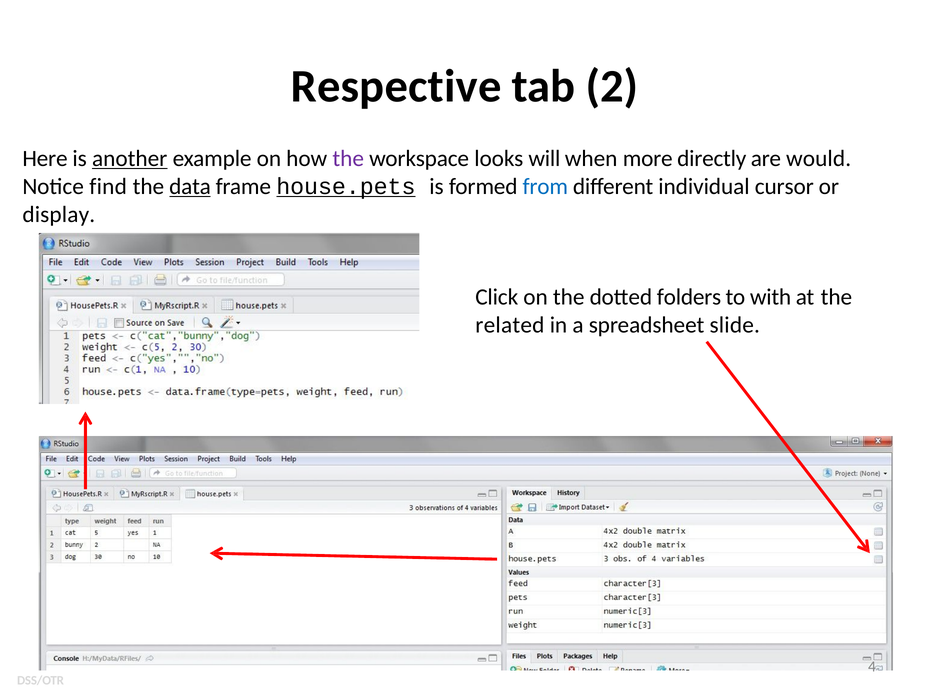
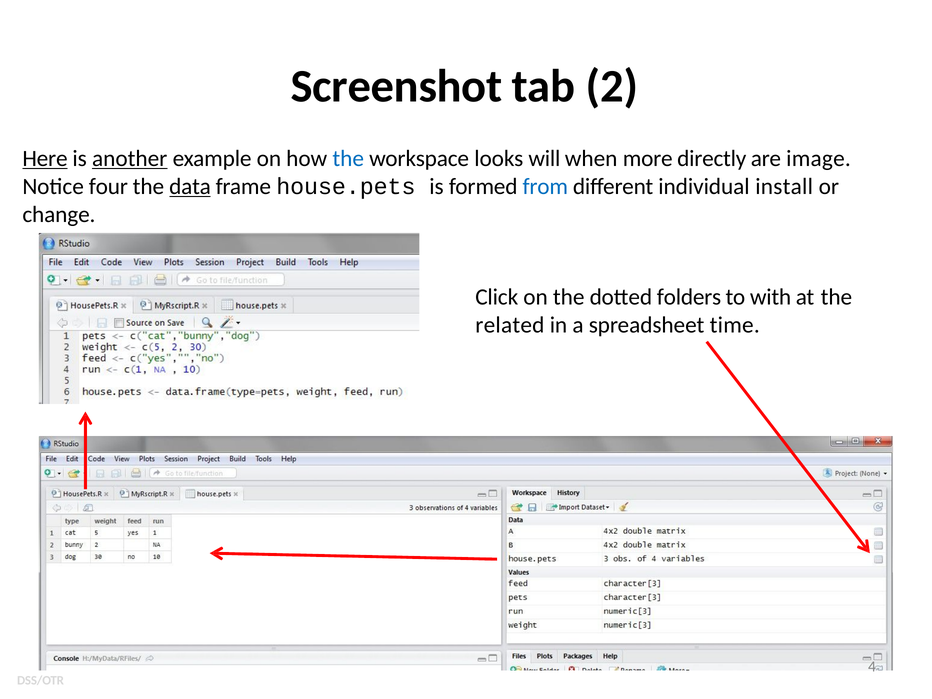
Respective: Respective -> Screenshot
Here underline: none -> present
the at (348, 158) colour: purple -> blue
would: would -> image
find: find -> four
house.pets underline: present -> none
cursor: cursor -> install
display: display -> change
slide: slide -> time
